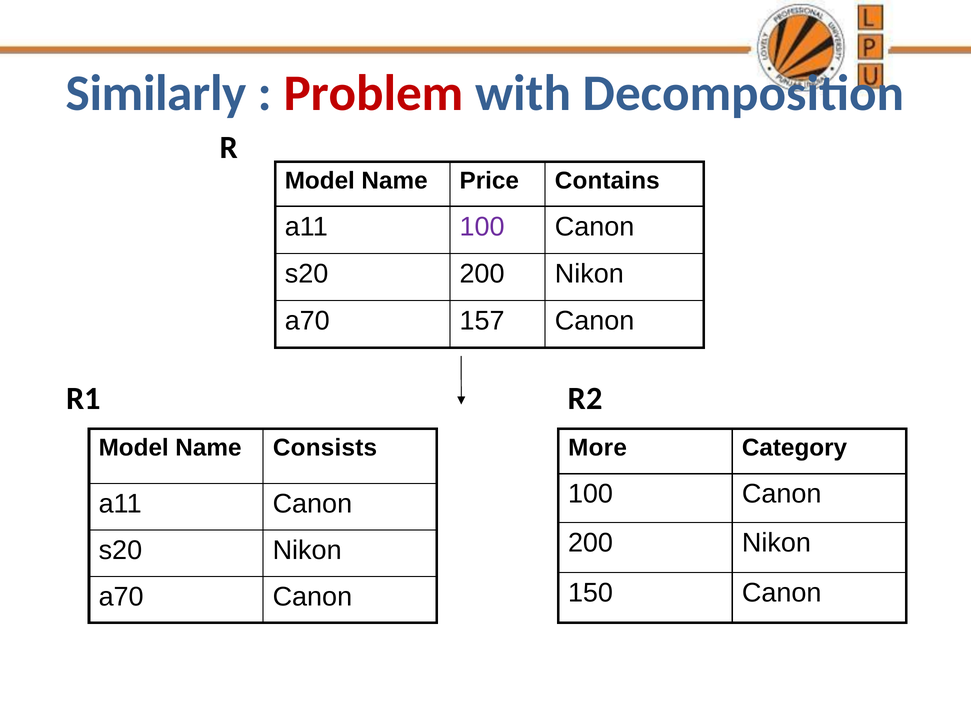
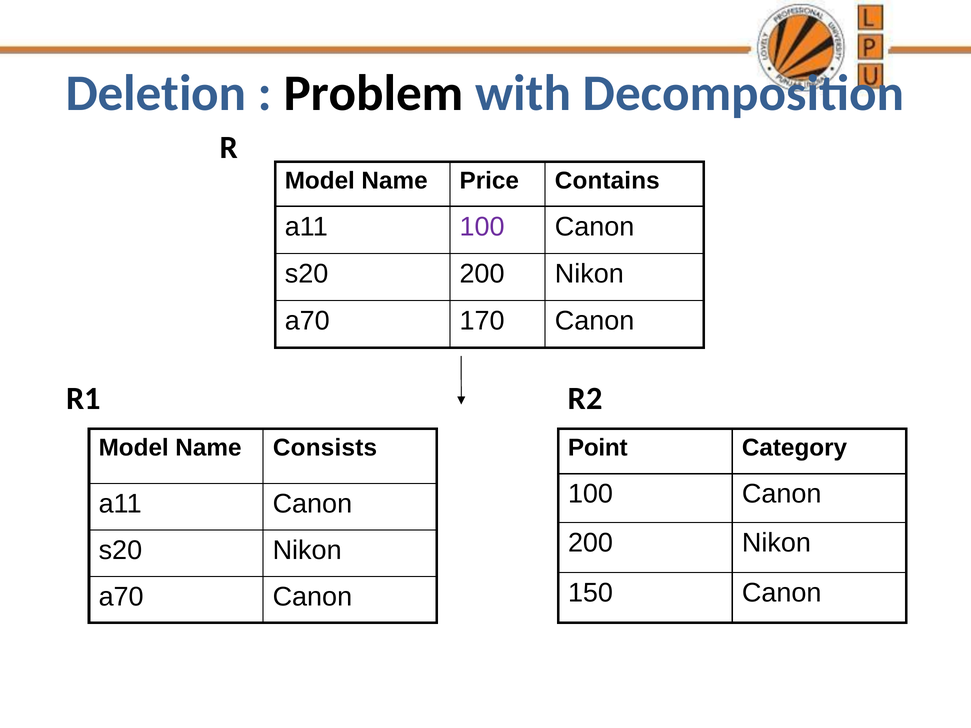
Similarly: Similarly -> Deletion
Problem colour: red -> black
157: 157 -> 170
More: More -> Point
